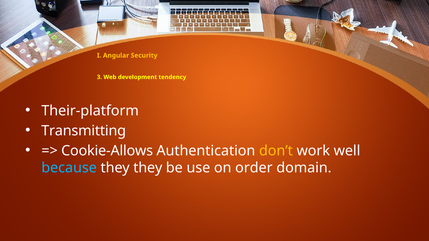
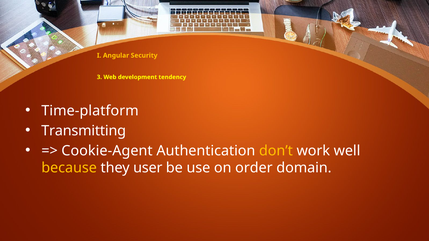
Their-platform: Their-platform -> Time-platform
Cookie-Allows: Cookie-Allows -> Cookie-Agent
because colour: light blue -> yellow
they they: they -> user
